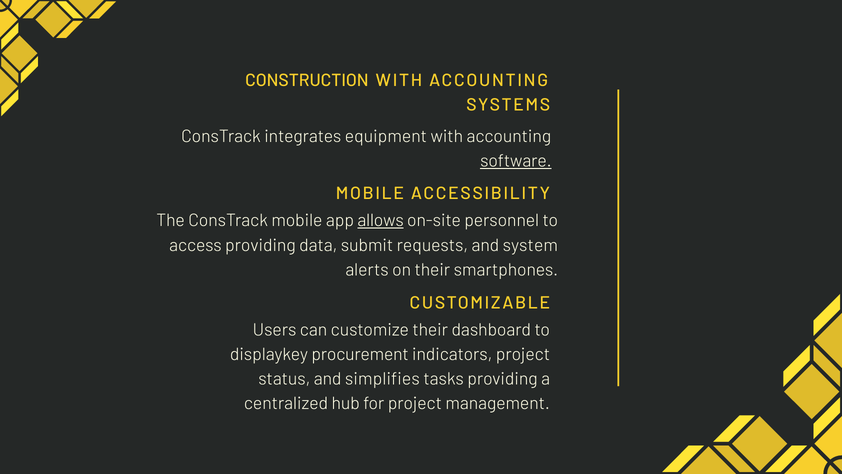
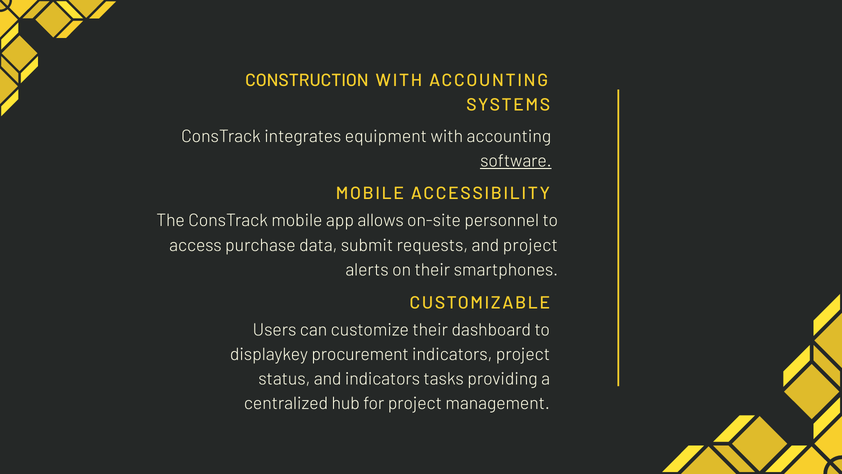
allows underline: present -> none
access providing: providing -> purchase
and system: system -> project
and simplifies: simplifies -> indicators
